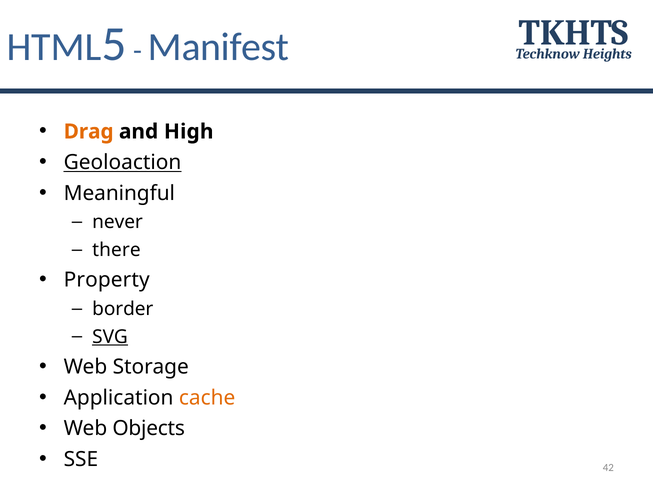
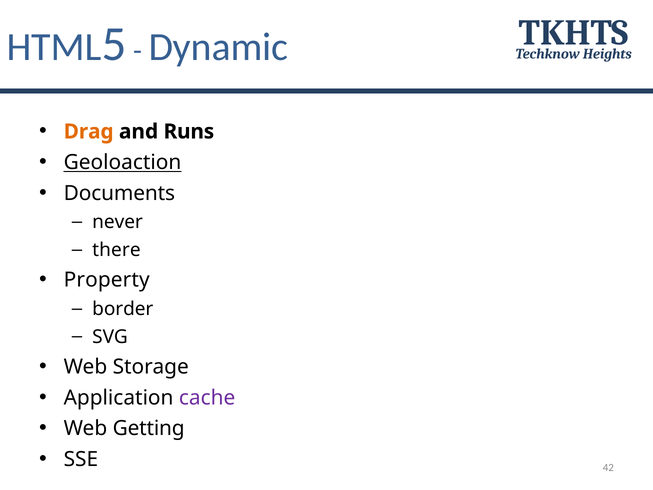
Manifest: Manifest -> Dynamic
High: High -> Runs
Meaningful: Meaningful -> Documents
SVG underline: present -> none
cache colour: orange -> purple
Objects: Objects -> Getting
